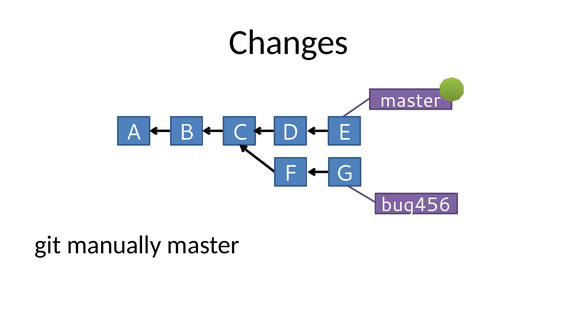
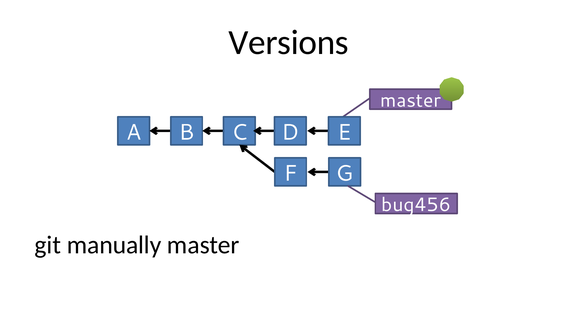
Changes: Changes -> Versions
